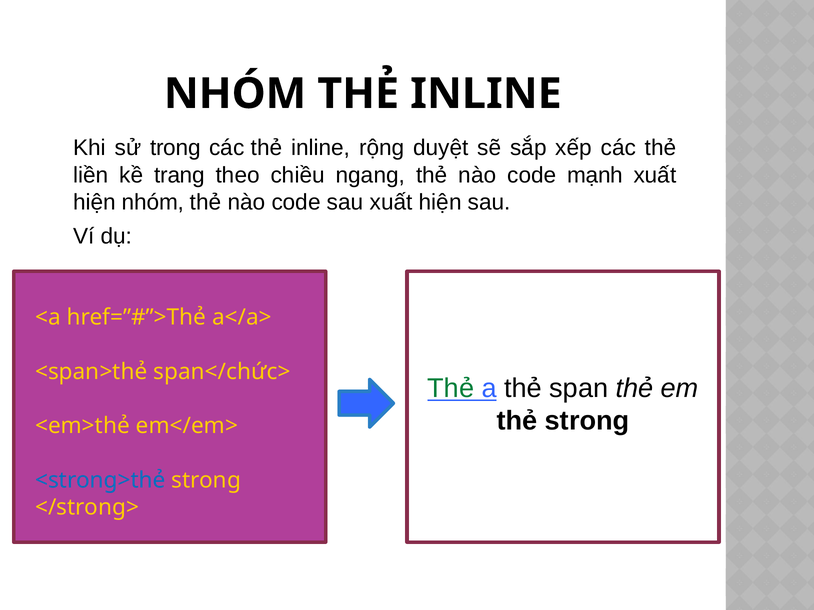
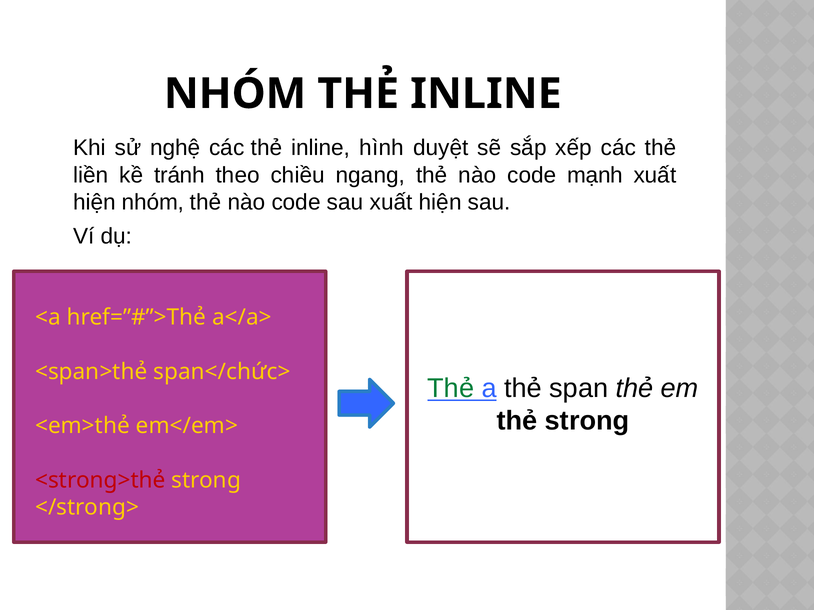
trong: trong -> nghệ
rộng: rộng -> hình
trang: trang -> tránh
<strong>thẻ colour: blue -> red
